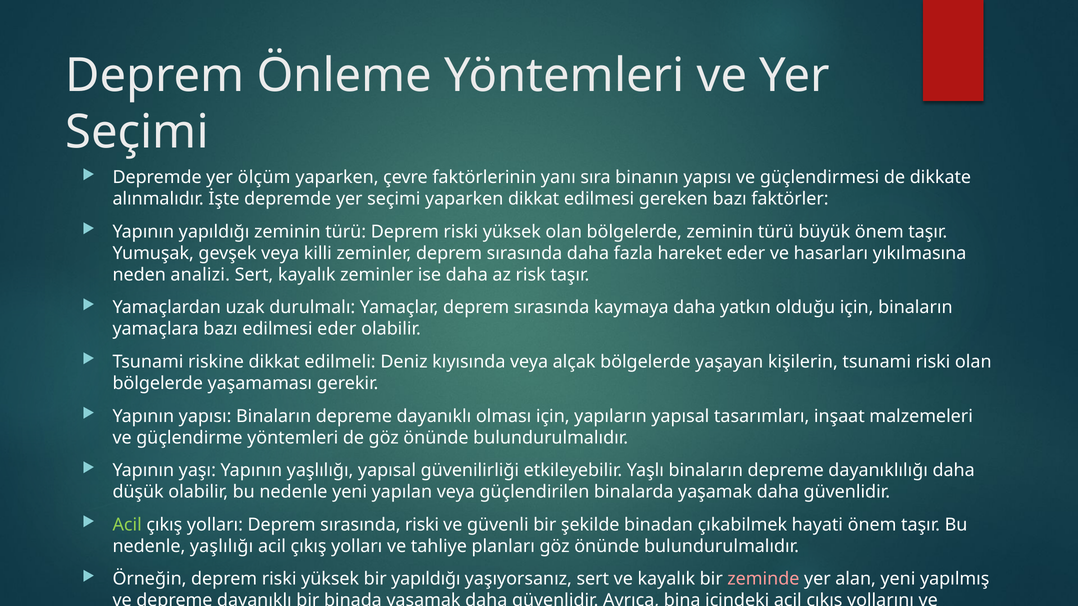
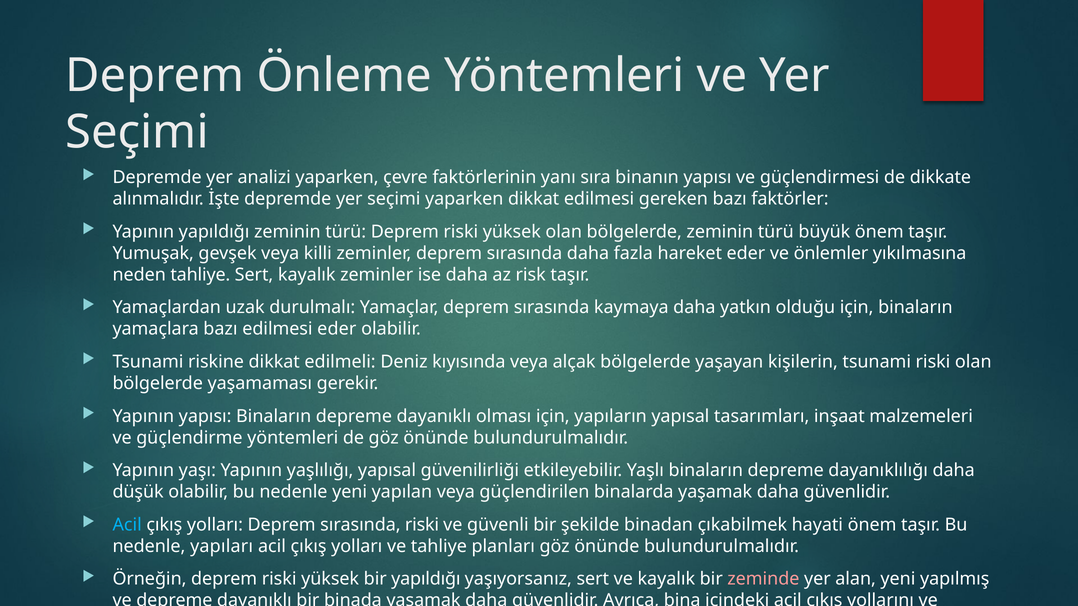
ölçüm: ölçüm -> analizi
hasarları: hasarları -> önlemler
neden analizi: analizi -> tahliye
Acil at (127, 525) colour: light green -> light blue
nedenle yaşlılığı: yaşlılığı -> yapıları
